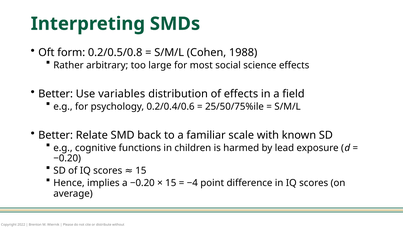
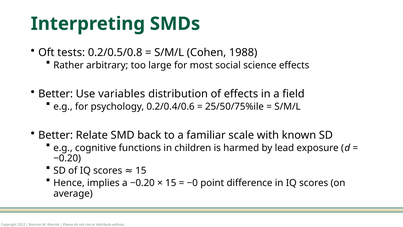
form: form -> tests
−4: −4 -> −0
